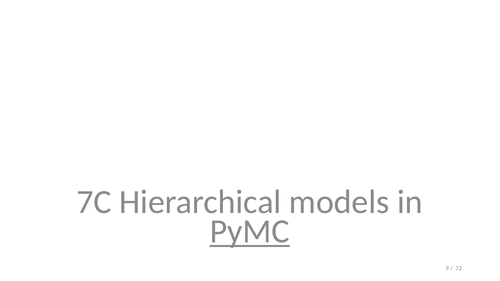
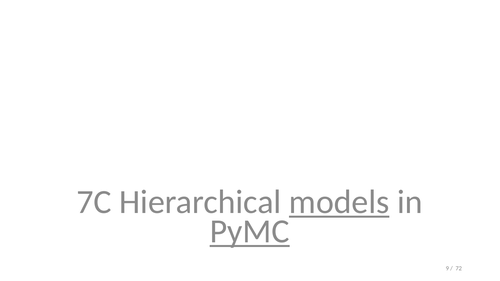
models underline: none -> present
